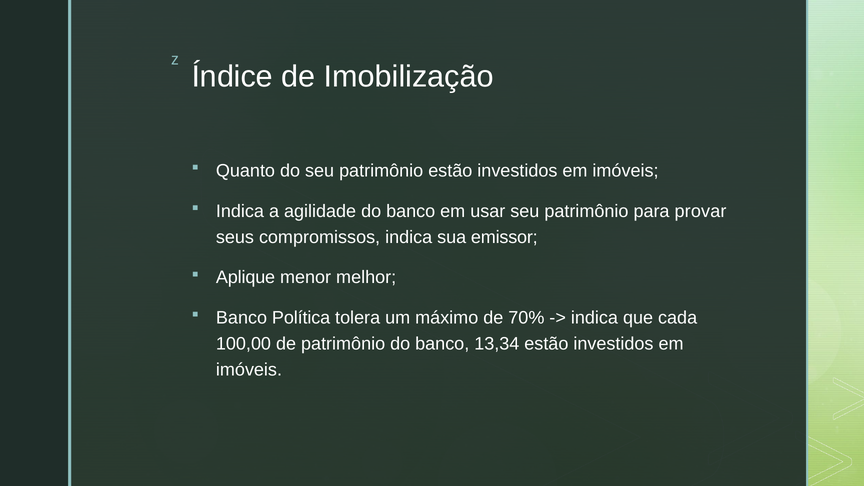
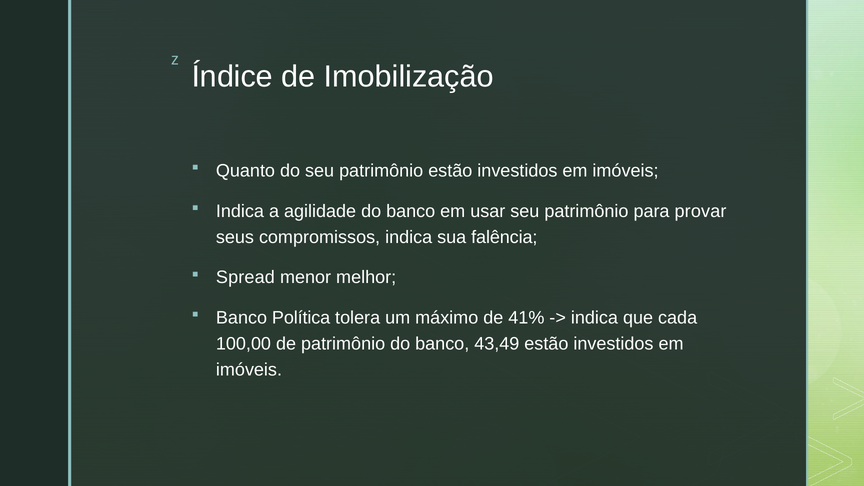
emissor: emissor -> falência
Aplique: Aplique -> Spread
70%: 70% -> 41%
13,34: 13,34 -> 43,49
